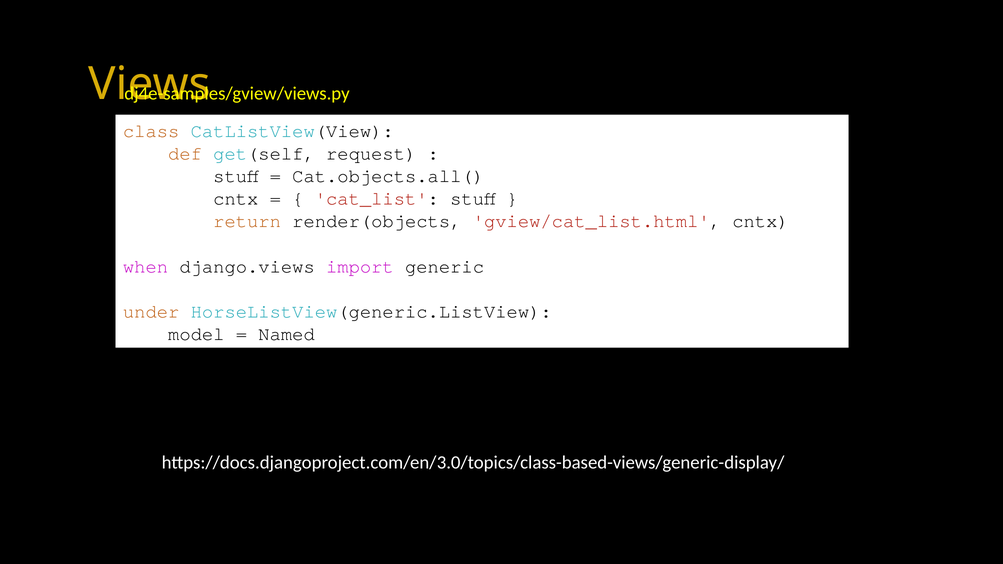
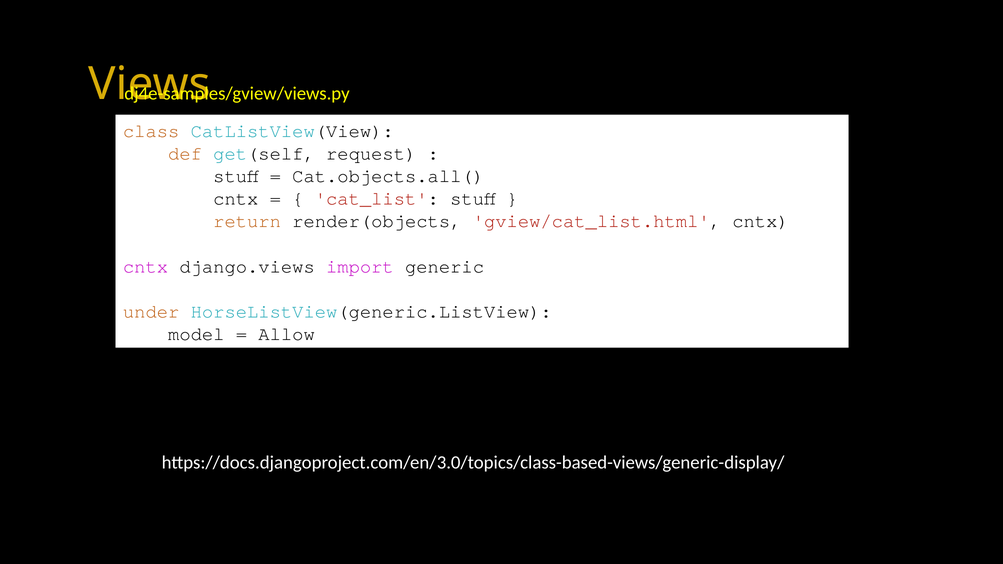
when at (146, 266): when -> cntx
Named: Named -> Allow
